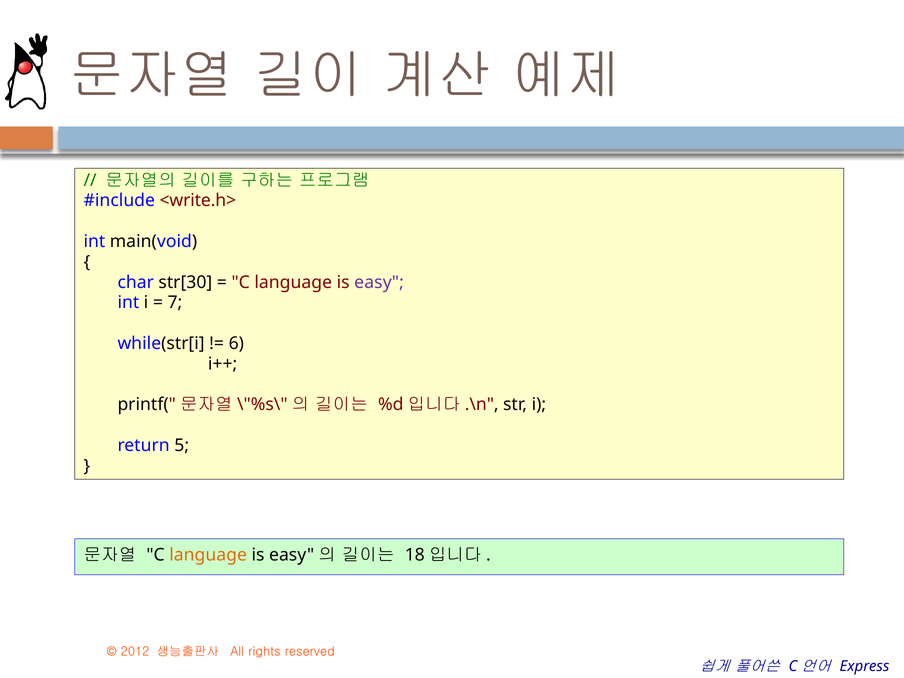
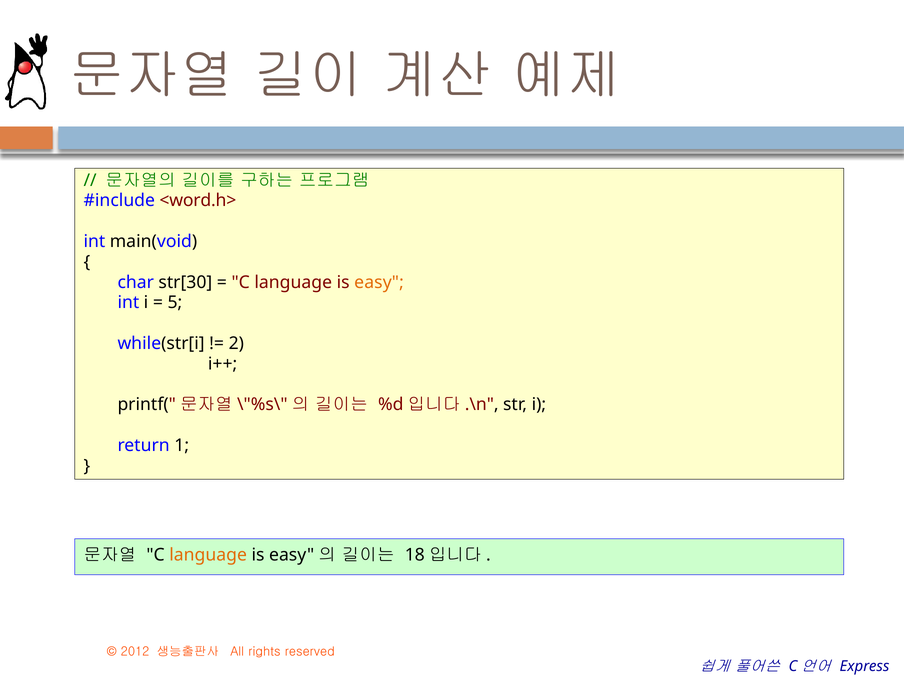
<write.h>: <write.h> -> <word.h>
easy colour: purple -> orange
7: 7 -> 5
6: 6 -> 2
5: 5 -> 1
